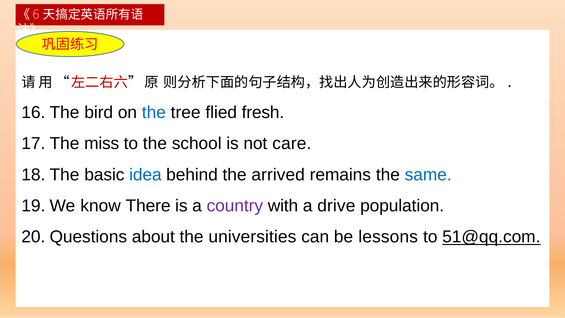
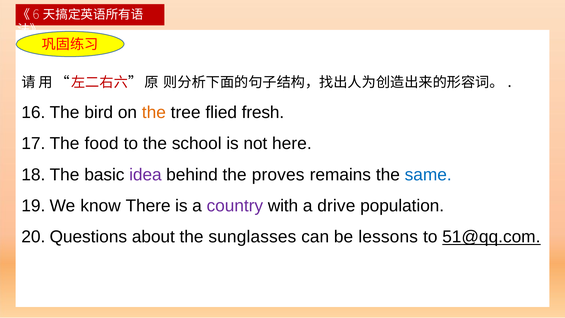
the at (154, 113) colour: blue -> orange
miss: miss -> food
care: care -> here
idea colour: blue -> purple
arrived: arrived -> proves
universities: universities -> sunglasses
